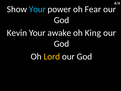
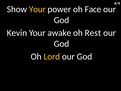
Your at (37, 9) colour: light blue -> yellow
Fear: Fear -> Face
King: King -> Rest
